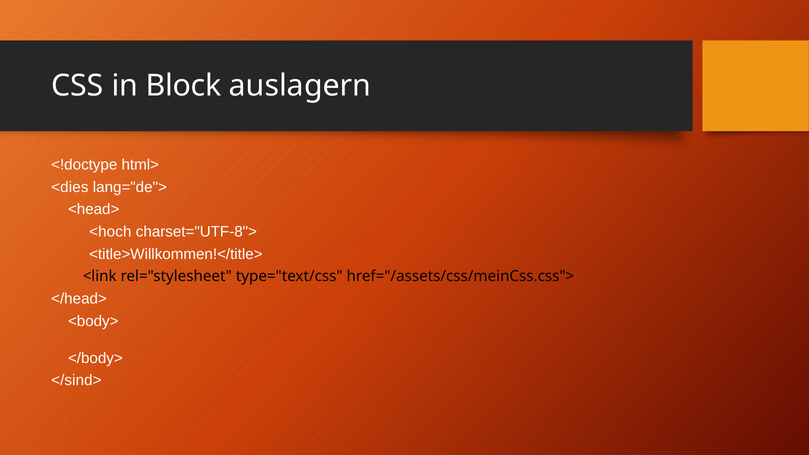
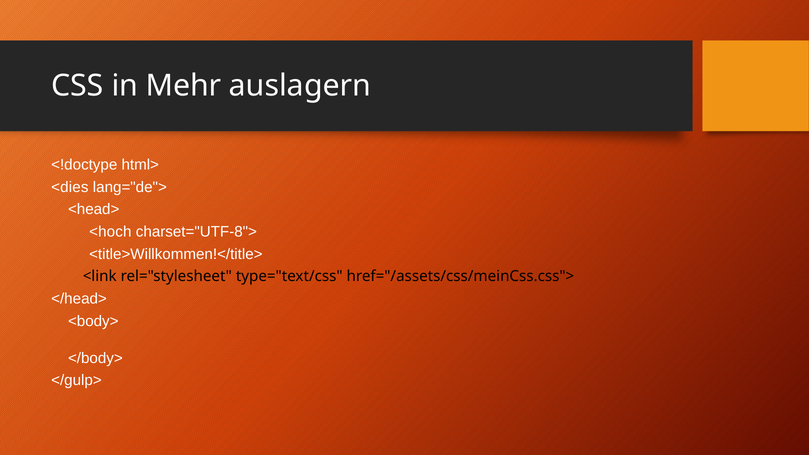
Block: Block -> Mehr
</sind>: </sind> -> </gulp>
